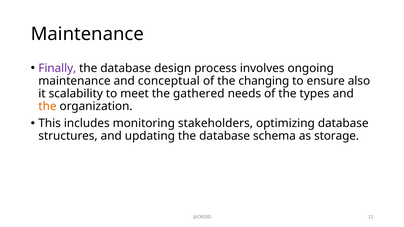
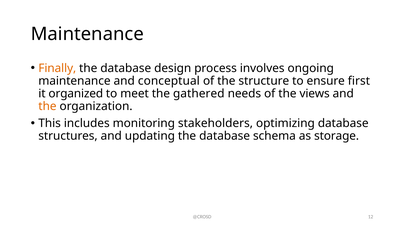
Finally colour: purple -> orange
changing: changing -> structure
also: also -> first
scalability: scalability -> organized
types: types -> views
